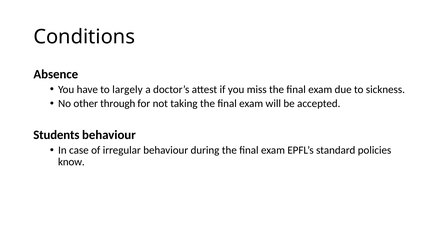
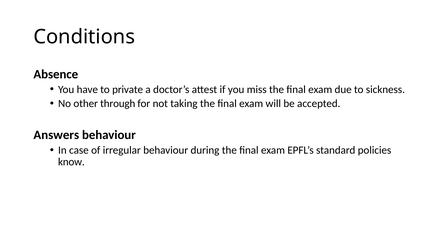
largely: largely -> private
Students: Students -> Answers
